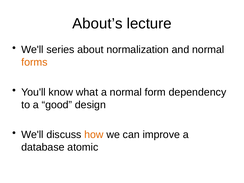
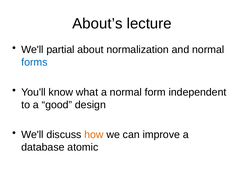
series: series -> partial
forms colour: orange -> blue
dependency: dependency -> independent
